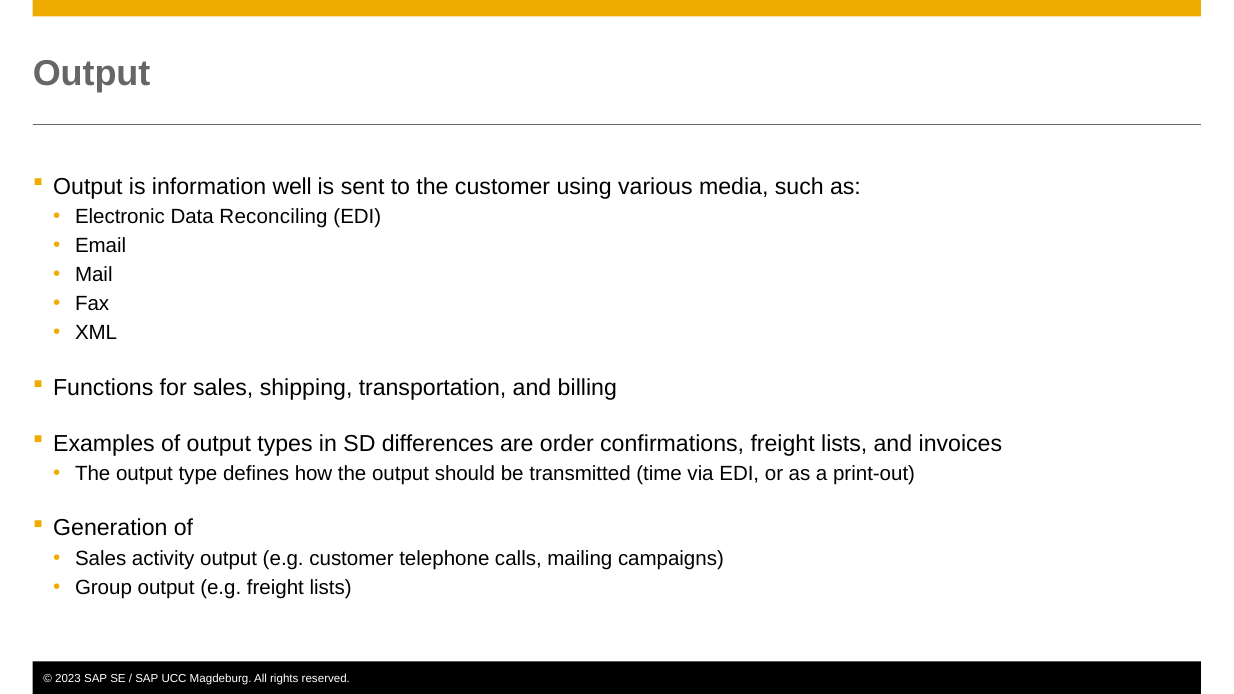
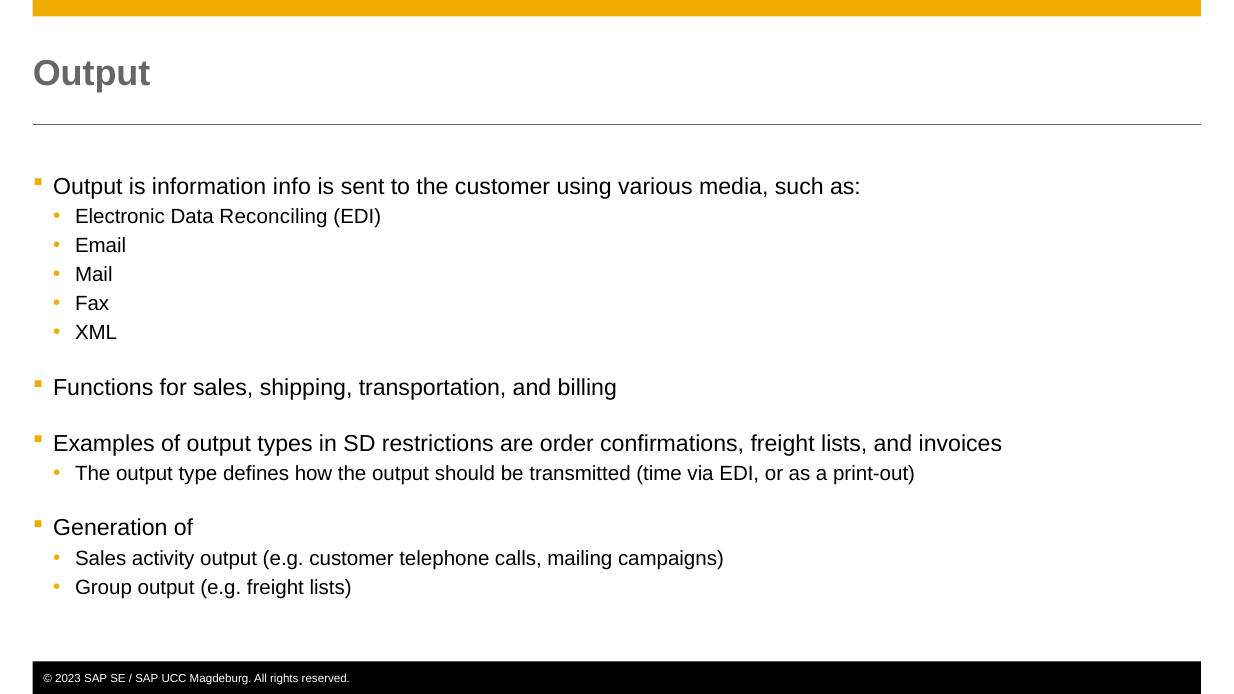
well: well -> info
differences: differences -> restrictions
